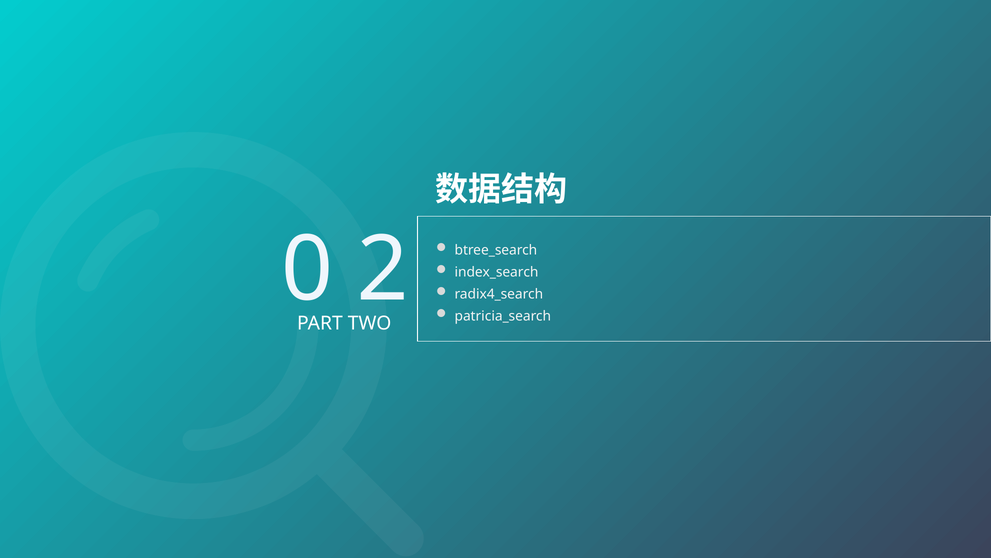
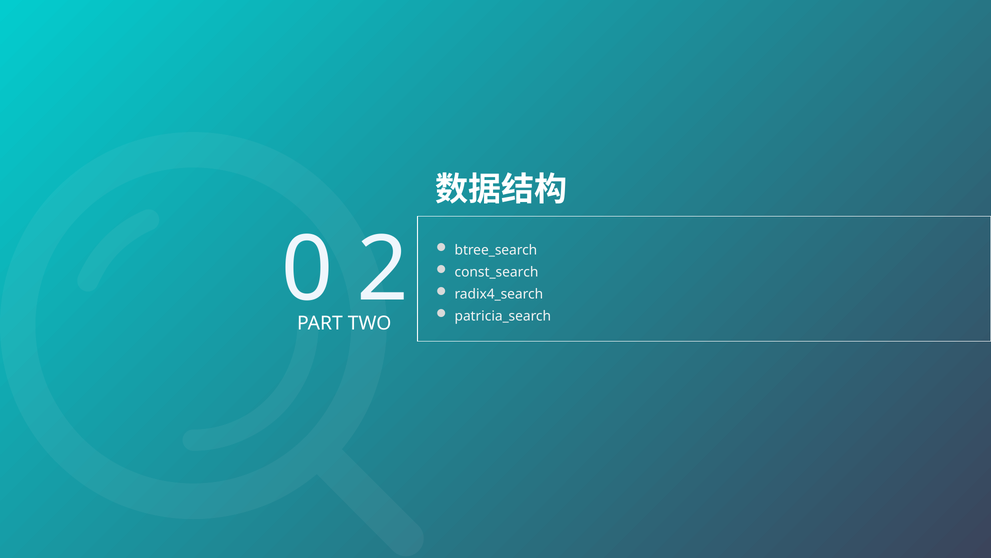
index_search: index_search -> const_search
